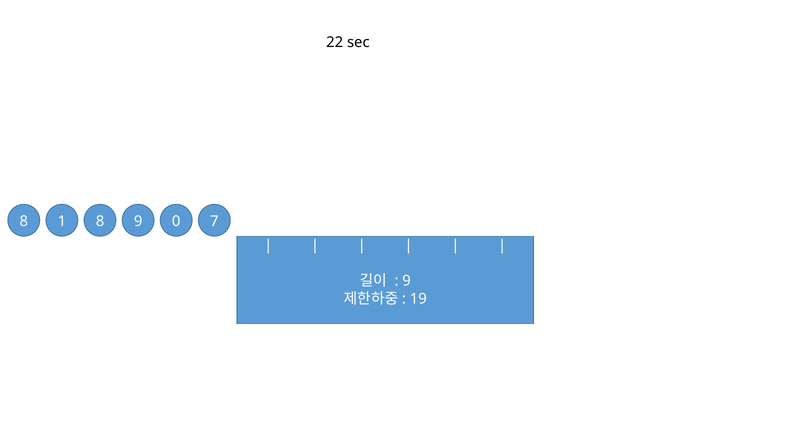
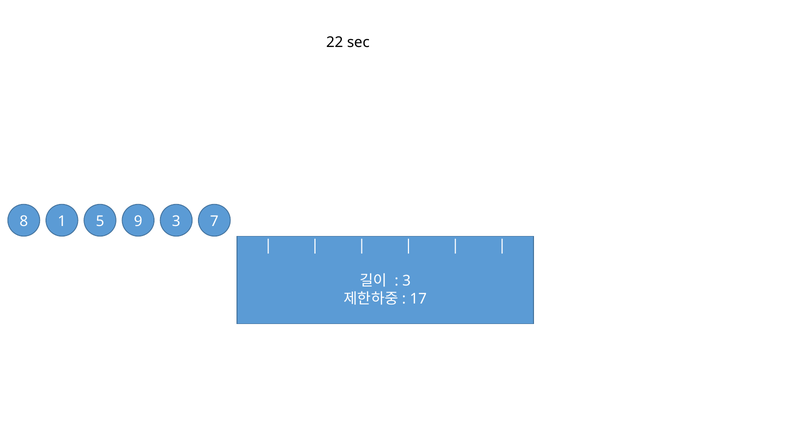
1 8: 8 -> 5
9 0: 0 -> 3
9 at (407, 281): 9 -> 3
19: 19 -> 17
